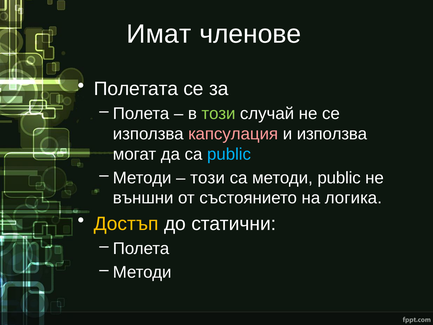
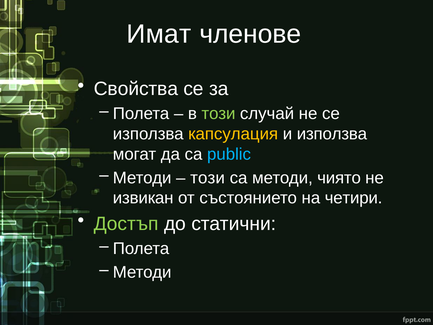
Полетата: Полетата -> Свойства
капсулация colour: pink -> yellow
методи public: public -> чиято
външни: външни -> извикан
логика: логика -> четири
Достъп colour: yellow -> light green
